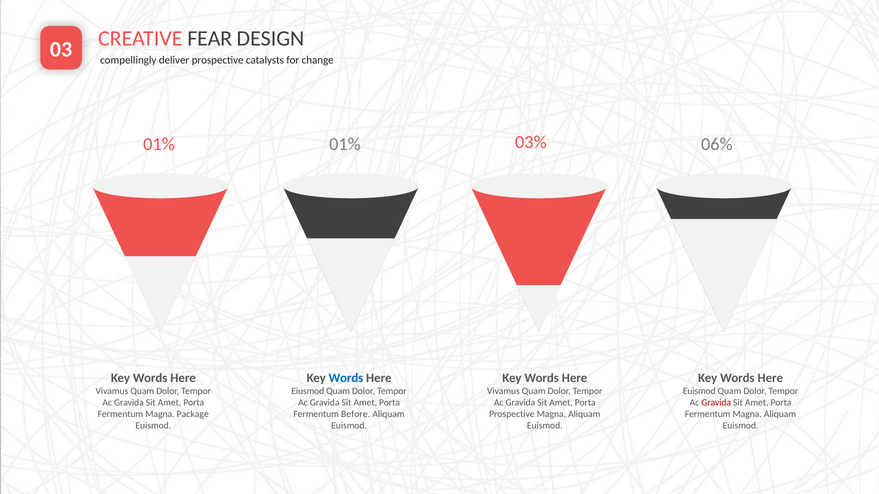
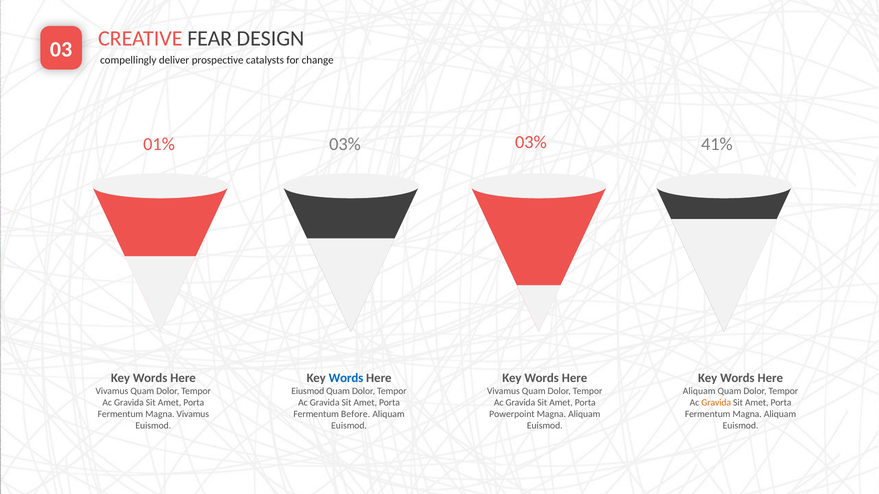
01% 01%: 01% -> 03%
06%: 06% -> 41%
Euismod at (699, 391): Euismod -> Aliquam
Gravida at (716, 403) colour: red -> orange
Magna Package: Package -> Vivamus
Prospective at (512, 414): Prospective -> Powerpoint
